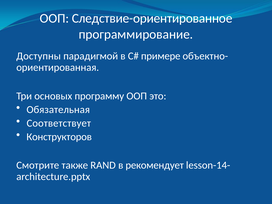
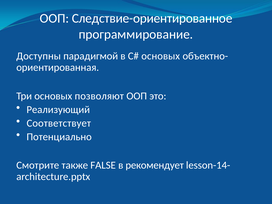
примере at (161, 56): примере -> основых
программу: программу -> позволяют
Обязательная: Обязательная -> Реализующий
Конструкторов: Конструкторов -> Потенциально
RAND: RAND -> FALSE
